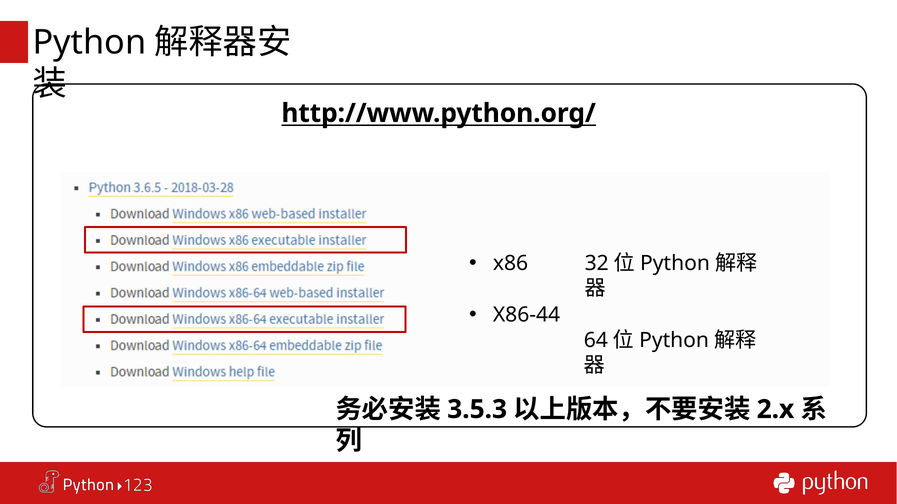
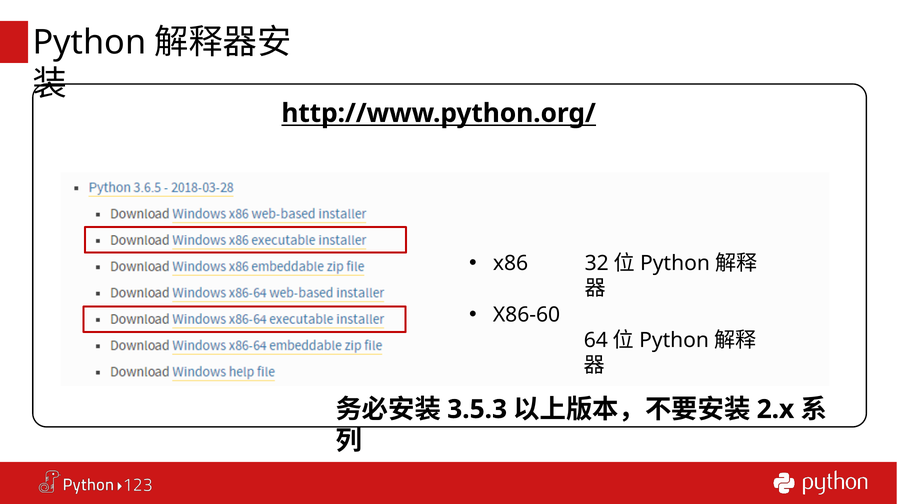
X86-44: X86-44 -> X86-60
